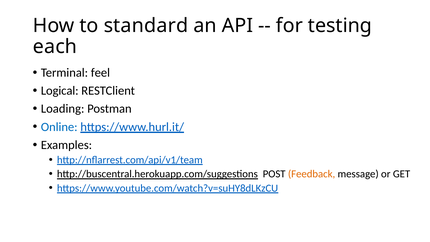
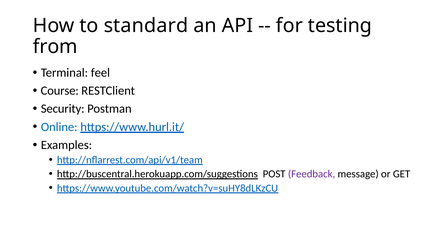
each: each -> from
Logical: Logical -> Course
Loading: Loading -> Security
Feedback colour: orange -> purple
